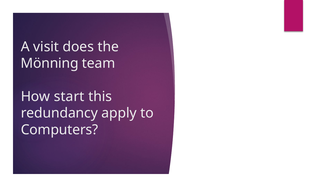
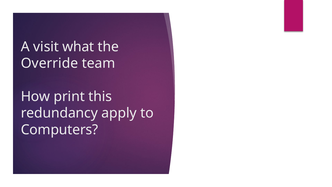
does: does -> what
Mönning: Mönning -> Override
start: start -> print
